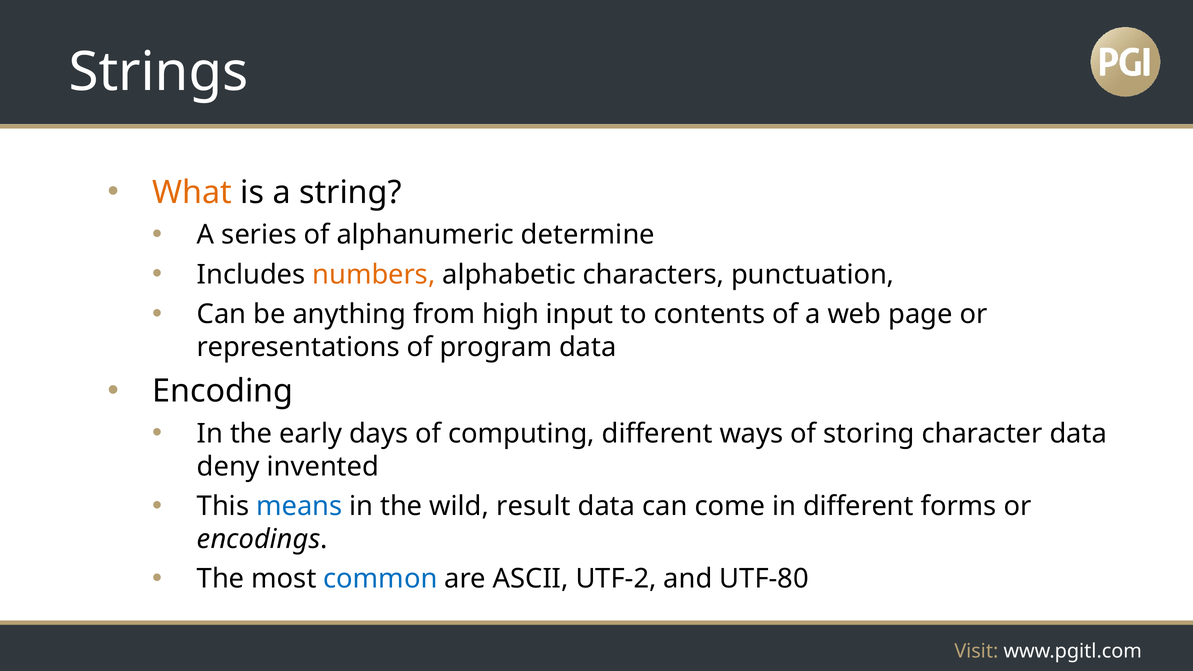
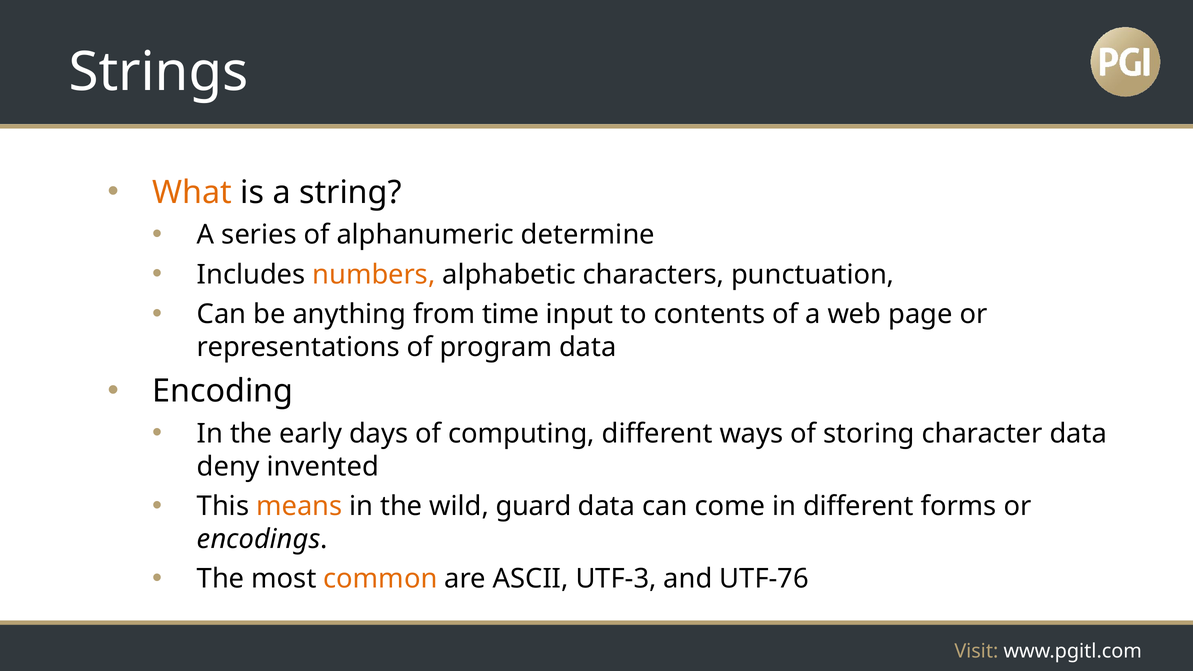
high: high -> time
means colour: blue -> orange
result: result -> guard
common colour: blue -> orange
UTF-2: UTF-2 -> UTF-3
UTF-80: UTF-80 -> UTF-76
